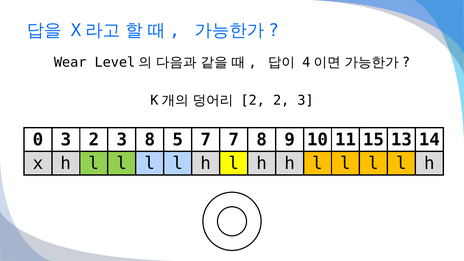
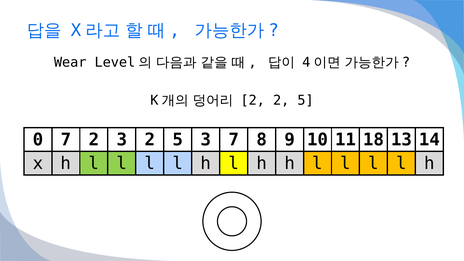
2 2 3: 3 -> 5
0 3: 3 -> 7
3 8: 8 -> 2
5 7: 7 -> 3
15: 15 -> 18
